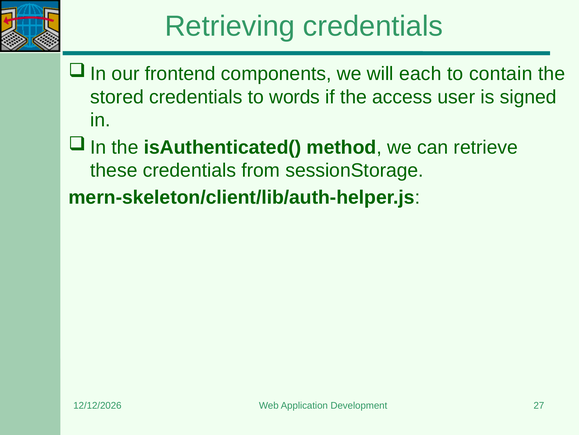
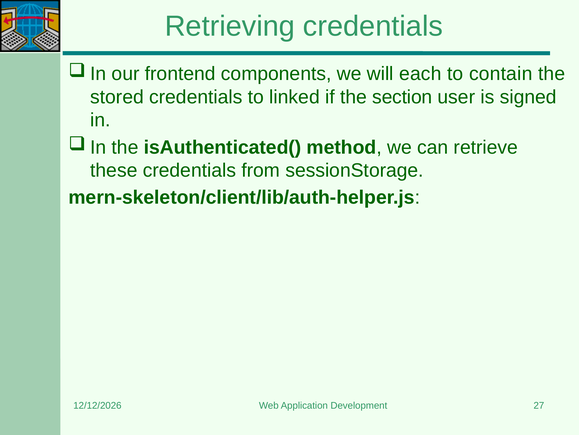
words: words -> linked
access: access -> section
